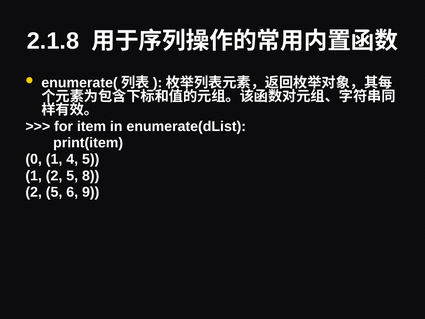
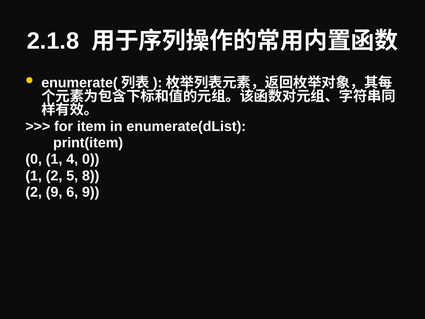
4 5: 5 -> 0
5 at (54, 192): 5 -> 9
